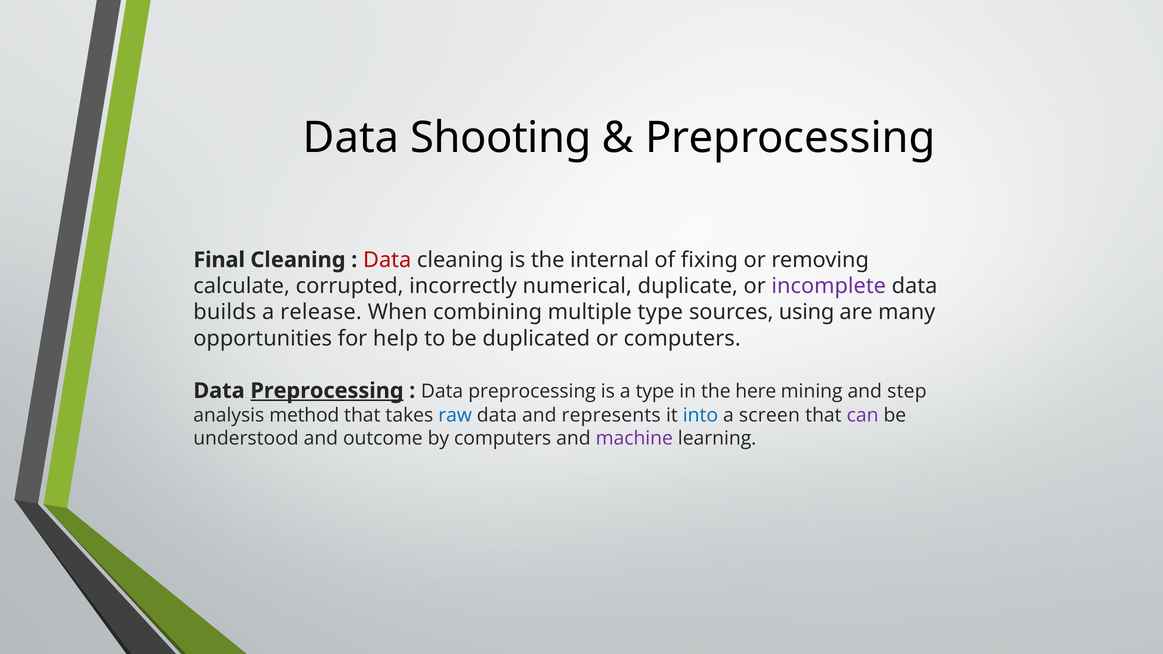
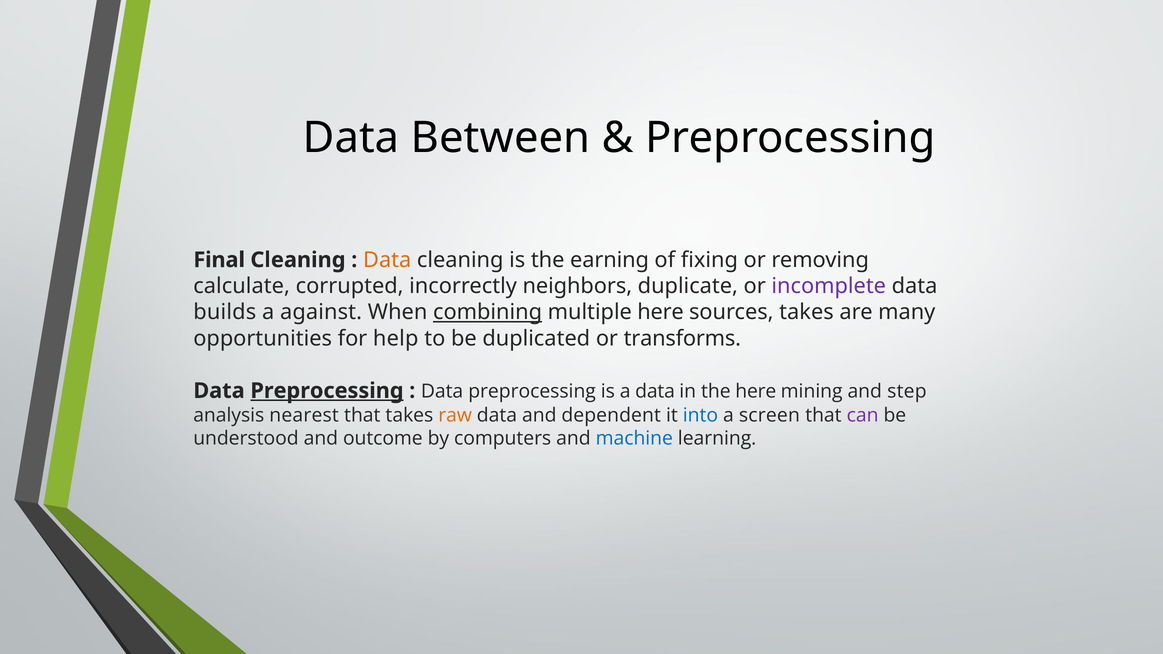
Shooting: Shooting -> Between
Data at (387, 260) colour: red -> orange
internal: internal -> earning
numerical: numerical -> neighbors
release: release -> against
combining underline: none -> present
multiple type: type -> here
sources using: using -> takes
or computers: computers -> transforms
a type: type -> data
method: method -> nearest
raw colour: blue -> orange
represents: represents -> dependent
machine colour: purple -> blue
